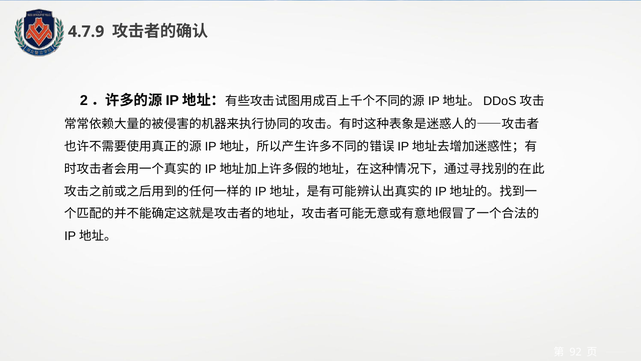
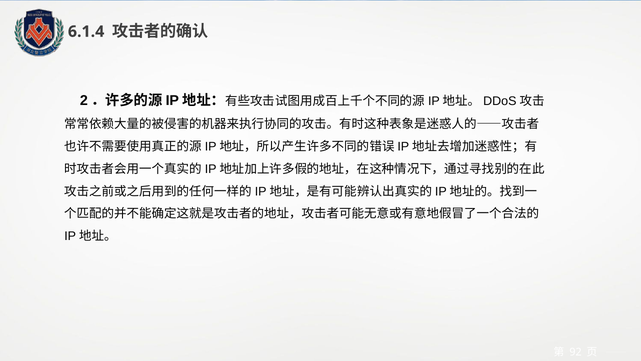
4.7.9: 4.7.9 -> 6.1.4
